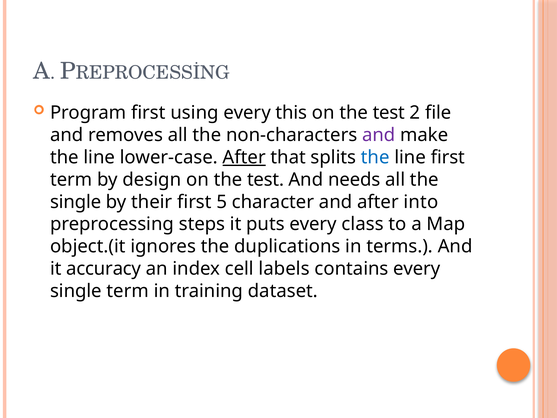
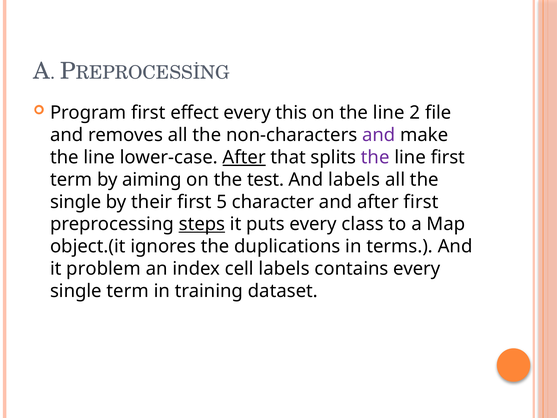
using: using -> effect
test at (389, 113): test -> line
the at (375, 157) colour: blue -> purple
design: design -> aiming
And needs: needs -> labels
after into: into -> first
steps underline: none -> present
accuracy: accuracy -> problem
